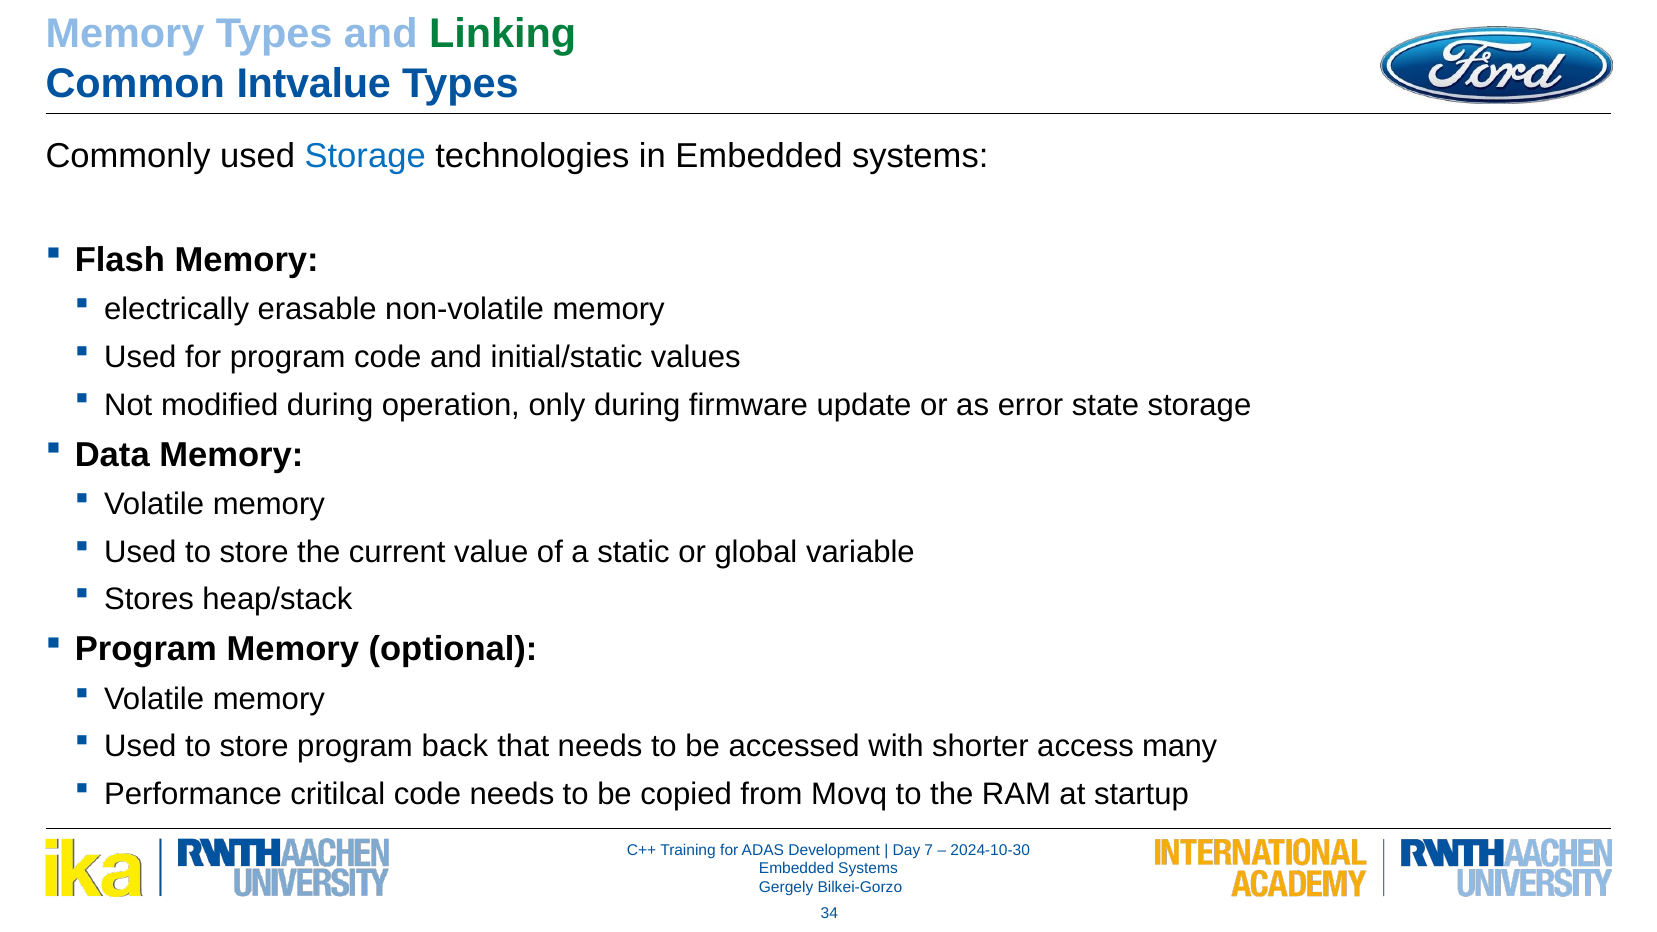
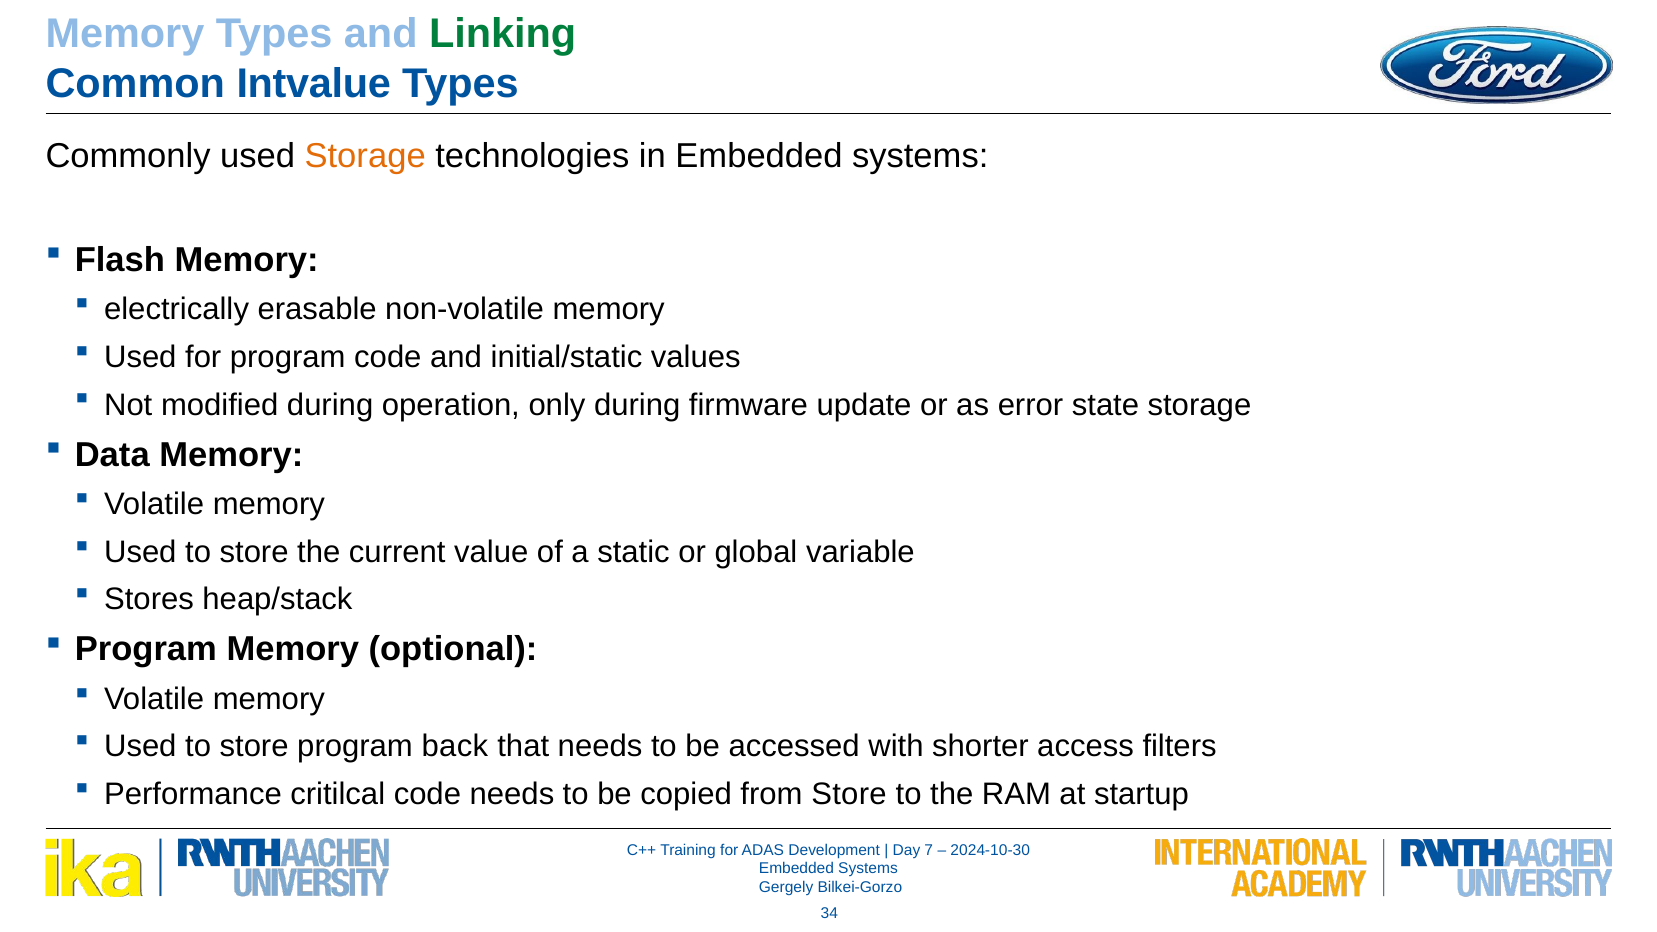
Storage at (365, 156) colour: blue -> orange
many: many -> filters
from Movq: Movq -> Store
